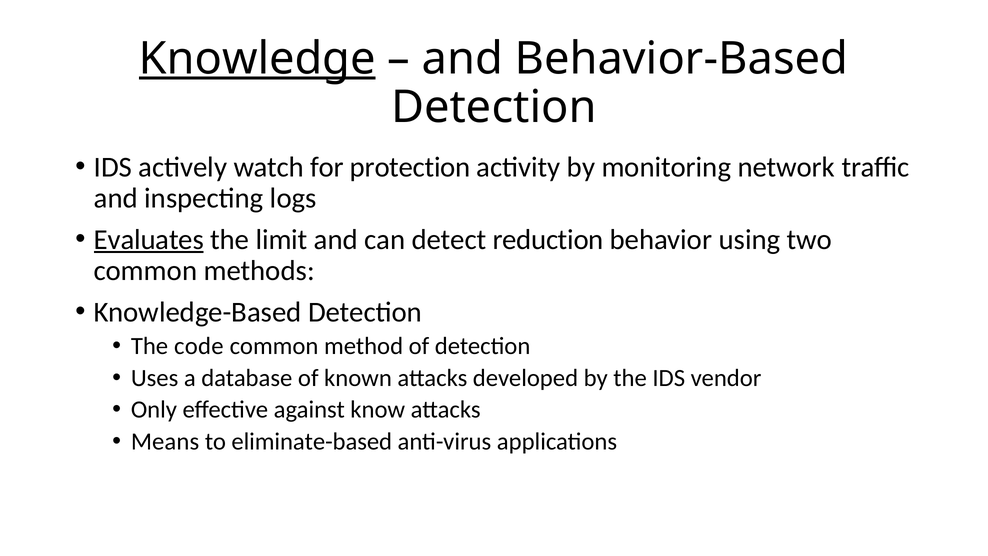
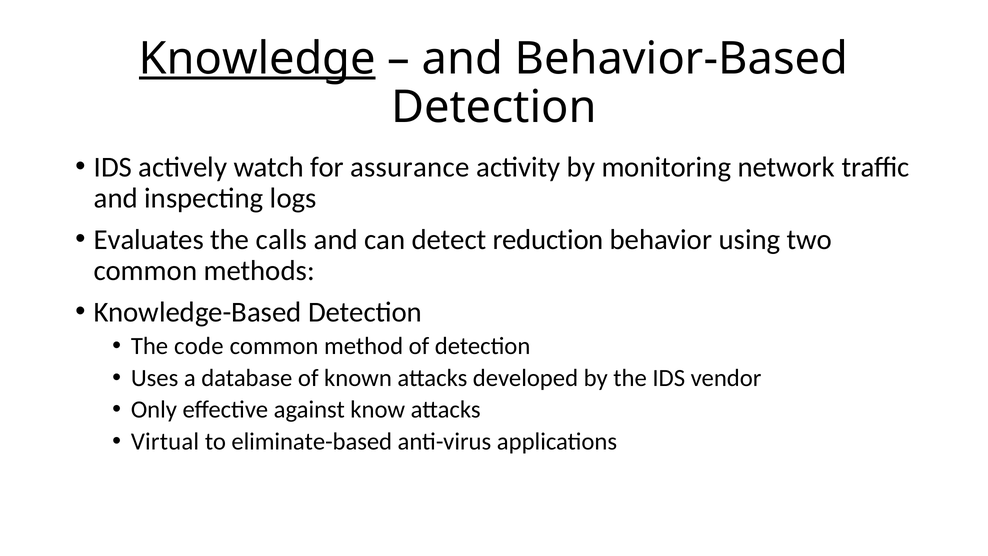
protection: protection -> assurance
Evaluates underline: present -> none
limit: limit -> calls
Means: Means -> Virtual
